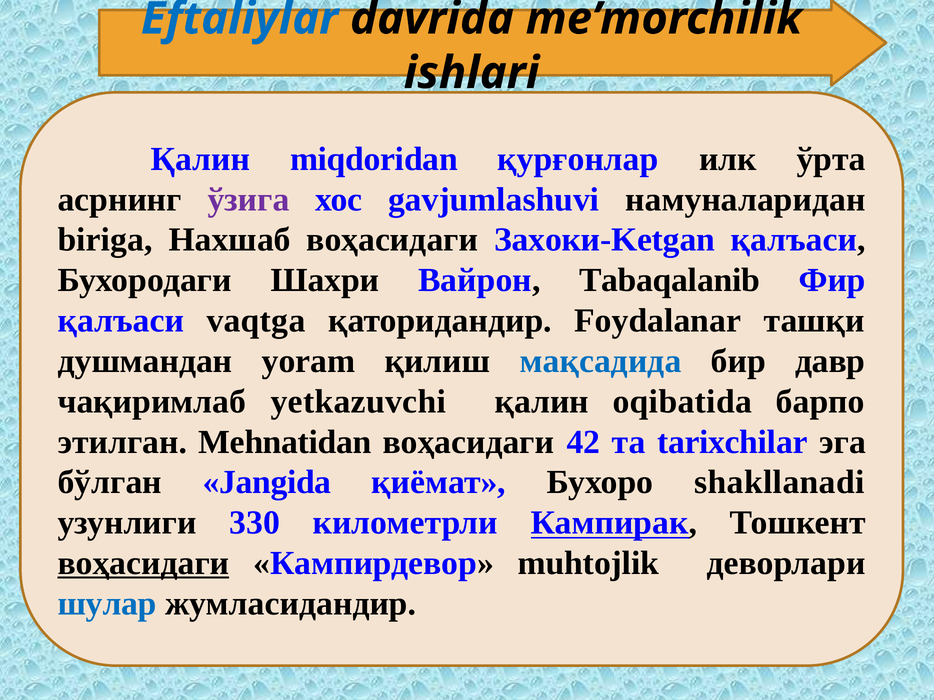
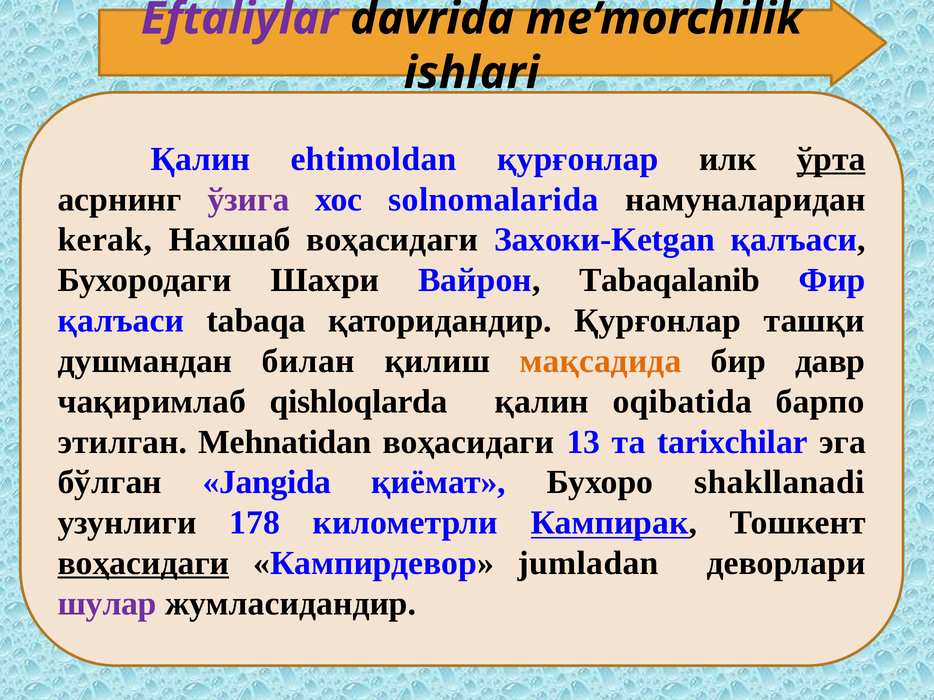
Eftaliylar colour: blue -> purple
miqdoridan: miqdoridan -> ehtimoldan
ўрта underline: none -> present
gavjumlashuvi: gavjumlashuvi -> solnomalarida
biriga: biriga -> kerak
vaqtga: vaqtga -> tabaqa
қаторидандир Foydalanar: Foydalanar -> Қурғонлар
yoram: yoram -> билан
мақсадида colour: blue -> orange
yetkazuvchi: yetkazuvchi -> qishloqlarda
42: 42 -> 13
330: 330 -> 178
muhtojlik: muhtojlik -> jumladan
шулар colour: blue -> purple
